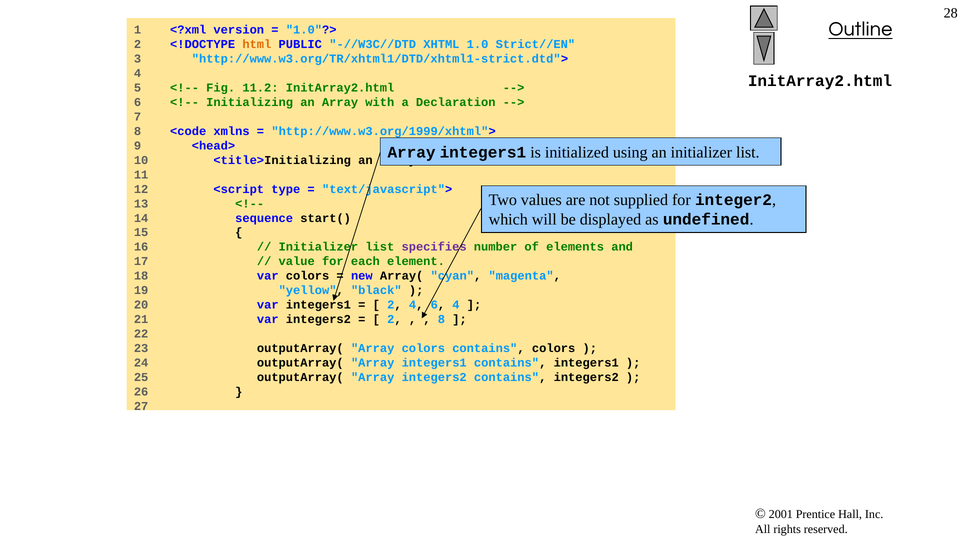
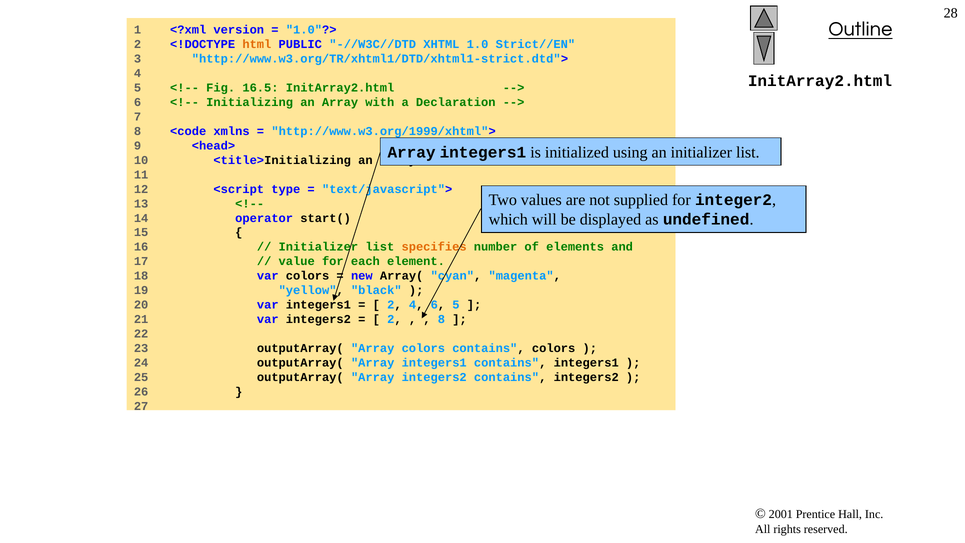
11.2: 11.2 -> 16.5
sequence: sequence -> operator
specifies colour: purple -> orange
6 4: 4 -> 5
